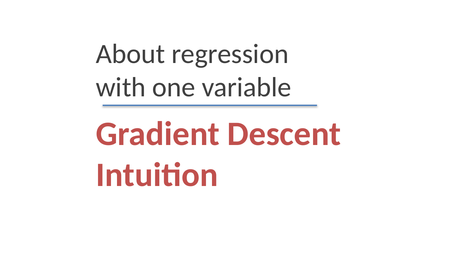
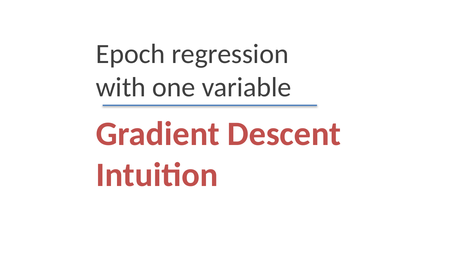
About: About -> Epoch
